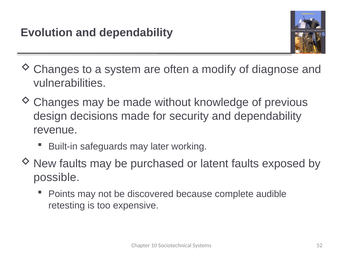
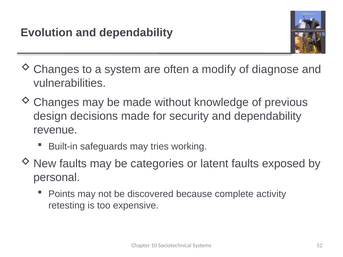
later: later -> tries
purchased: purchased -> categories
possible: possible -> personal
audible: audible -> activity
